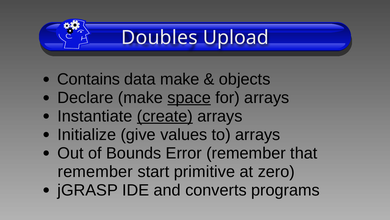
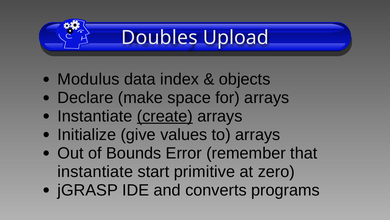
Contains: Contains -> Modulus
data make: make -> index
space underline: present -> none
remember at (95, 171): remember -> instantiate
